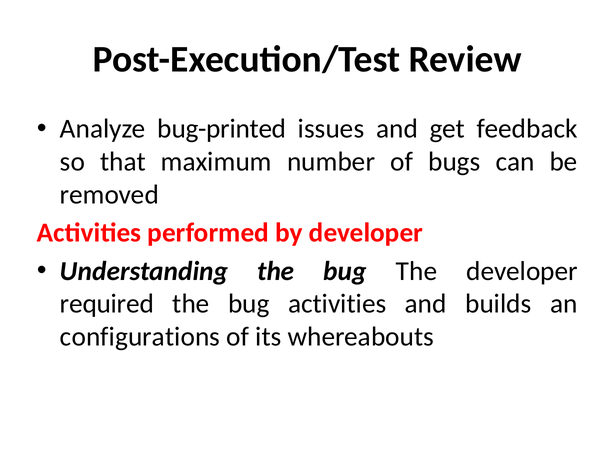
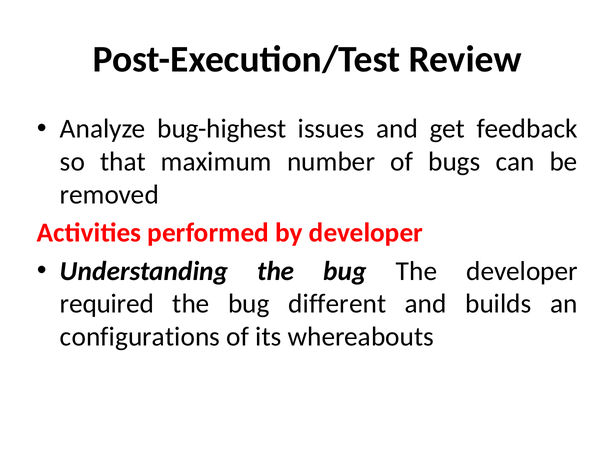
bug-printed: bug-printed -> bug-highest
bug activities: activities -> different
